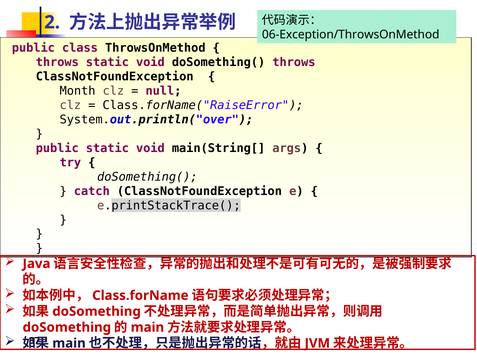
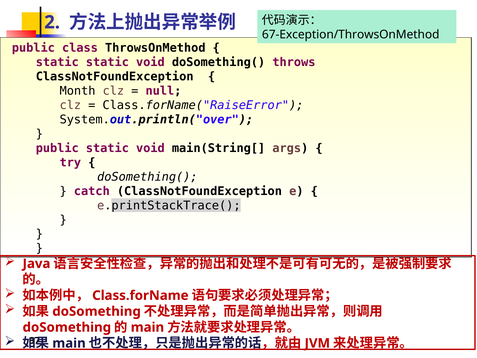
06-Exception/ThrowsOnMethod: 06-Exception/ThrowsOnMethod -> 67-Exception/ThrowsOnMethod
throws at (57, 62): throws -> static
